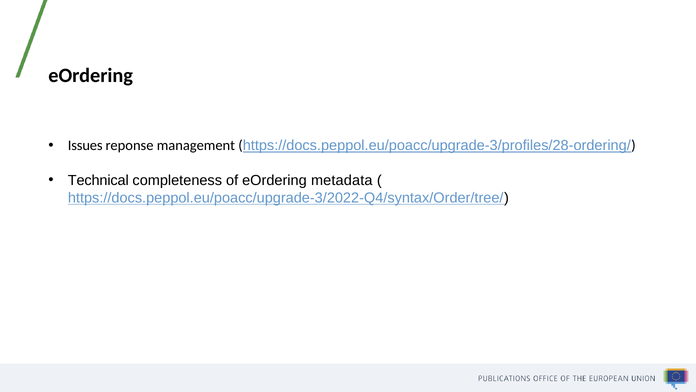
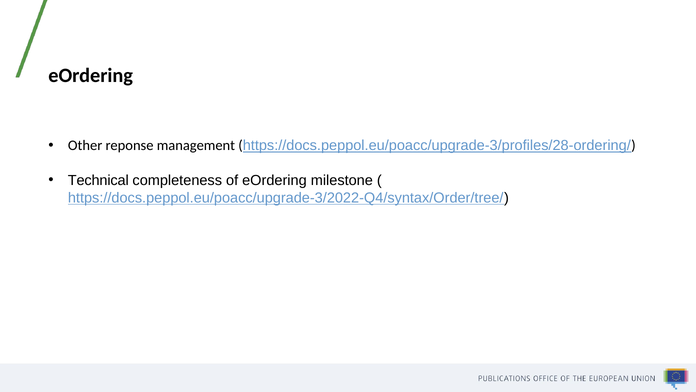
Issues: Issues -> Other
metadata: metadata -> milestone
